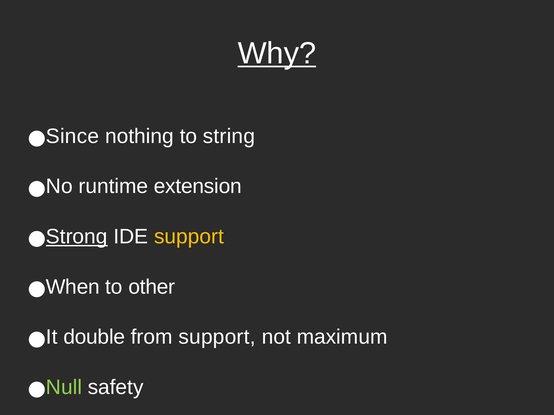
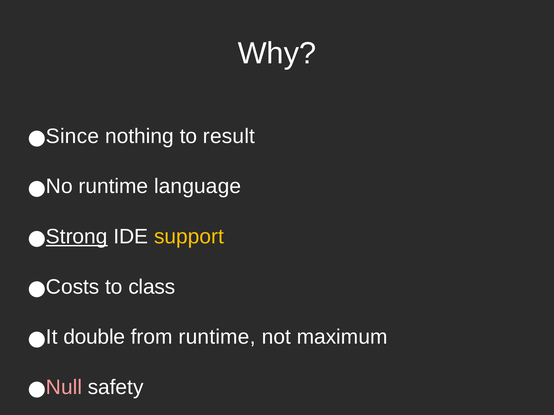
Why underline: present -> none
string: string -> result
extension: extension -> language
When: When -> Costs
other: other -> class
from support: support -> runtime
Null colour: light green -> pink
